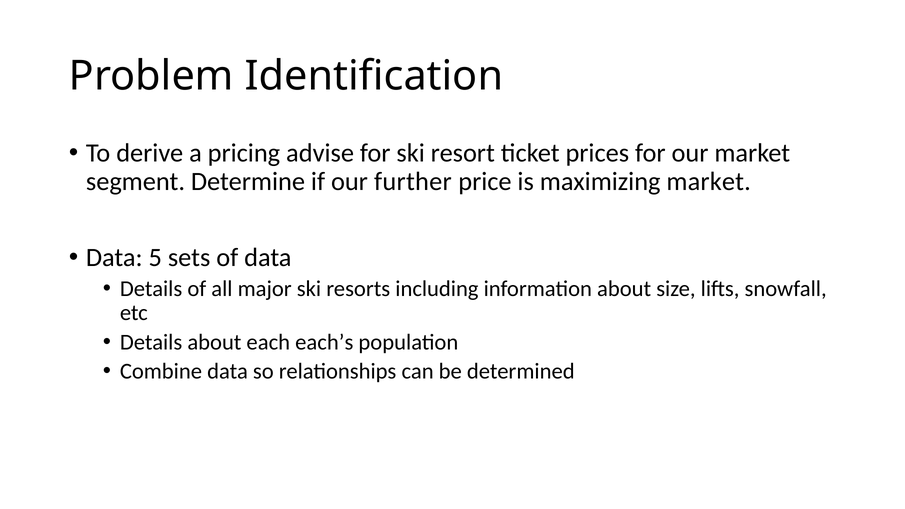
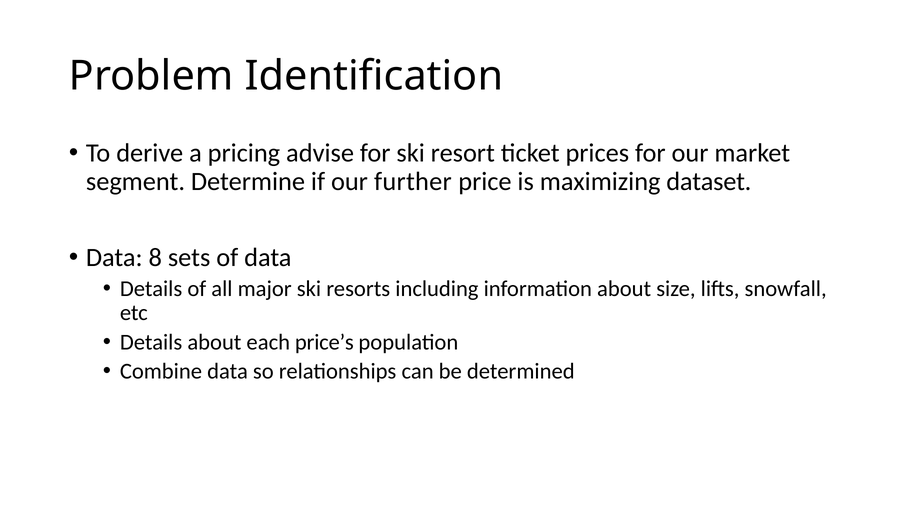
maximizing market: market -> dataset
5: 5 -> 8
each’s: each’s -> price’s
